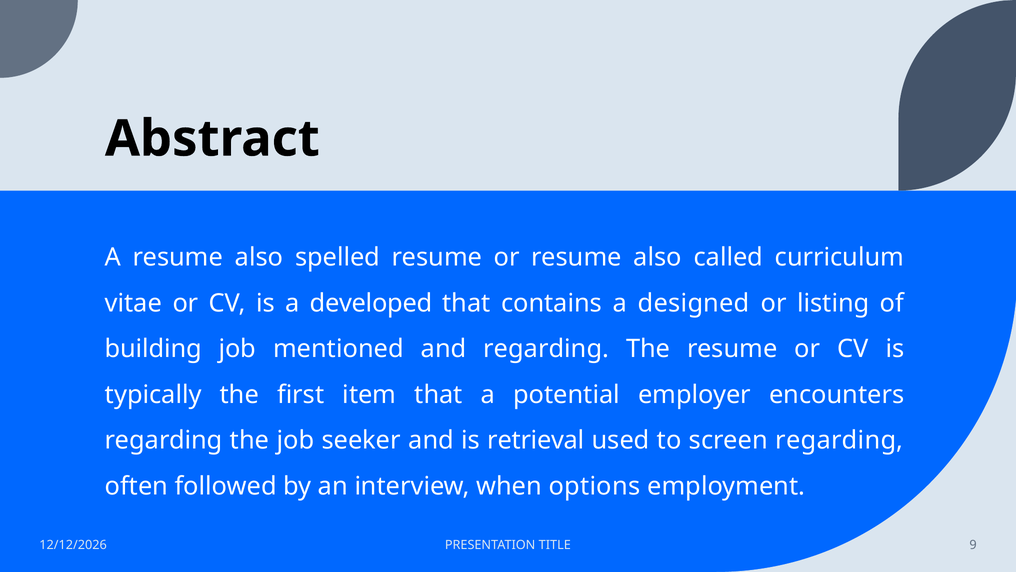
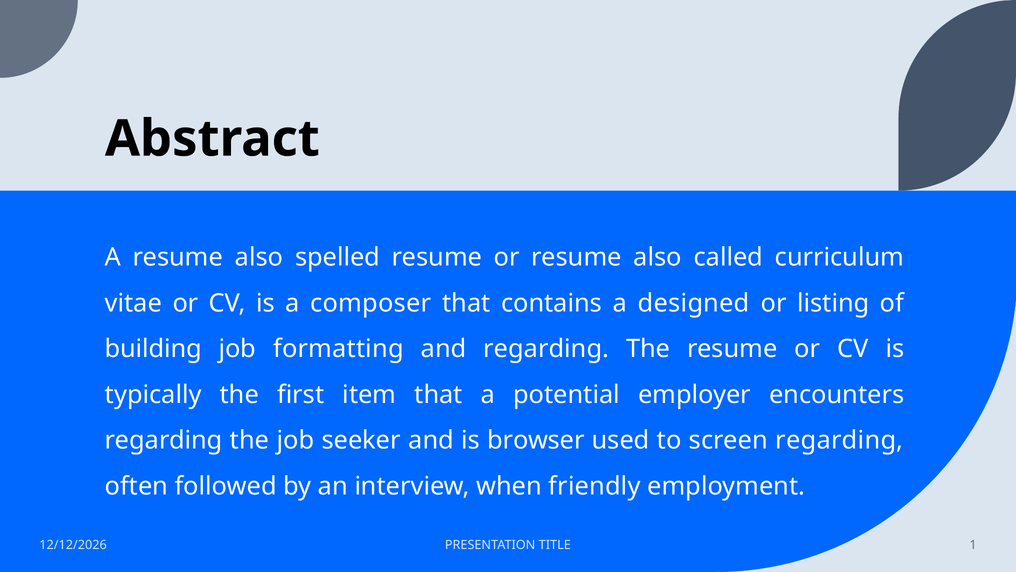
developed: developed -> composer
mentioned: mentioned -> formatting
retrieval: retrieval -> browser
options: options -> friendly
9: 9 -> 1
